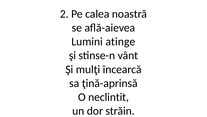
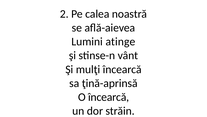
O neclintit: neclintit -> încearcă
